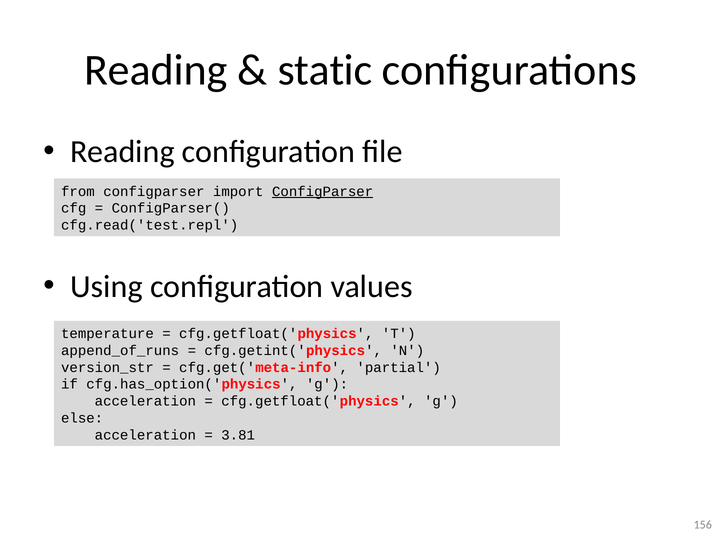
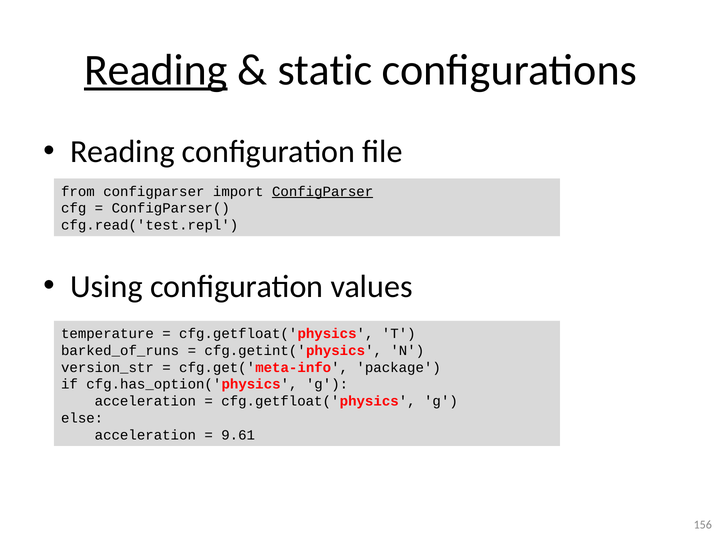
Reading at (156, 70) underline: none -> present
append_of_runs: append_of_runs -> barked_of_runs
partial: partial -> package
3.81: 3.81 -> 9.61
